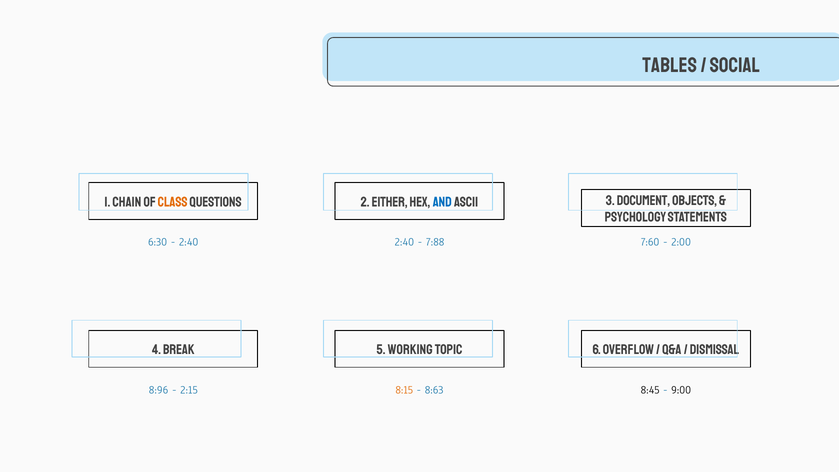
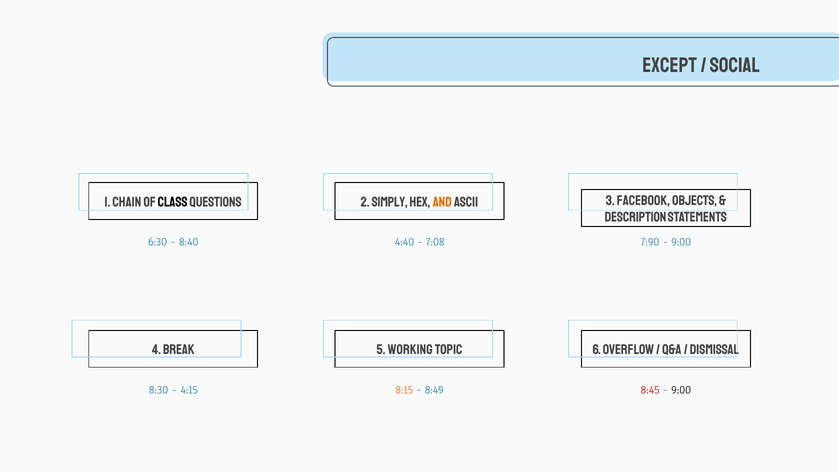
Tables: Tables -> Except
Document: Document -> Facebook
Class colour: orange -> black
Either: Either -> Simply
and colour: blue -> orange
Psychology: Psychology -> Description
2:40 at (189, 242): 2:40 -> 8:40
2:40 at (404, 242): 2:40 -> 4:40
7:88: 7:88 -> 7:08
7:60: 7:60 -> 7:90
2:00 at (681, 242): 2:00 -> 9:00
8:96: 8:96 -> 8:30
2:15: 2:15 -> 4:15
8:63: 8:63 -> 8:49
8:45 colour: black -> red
